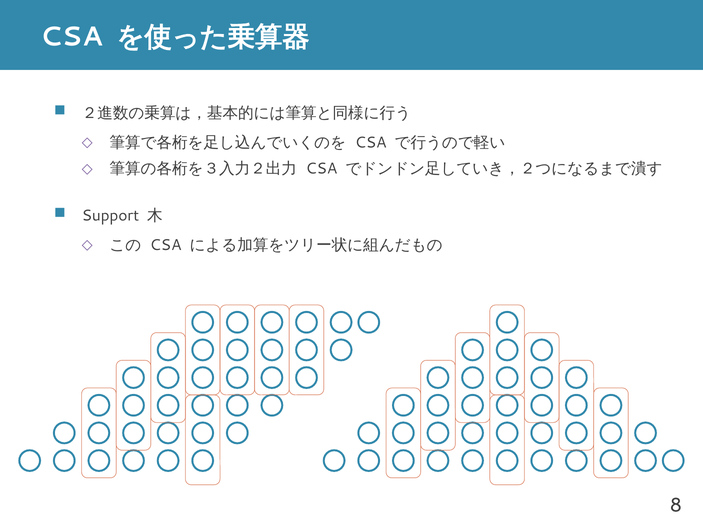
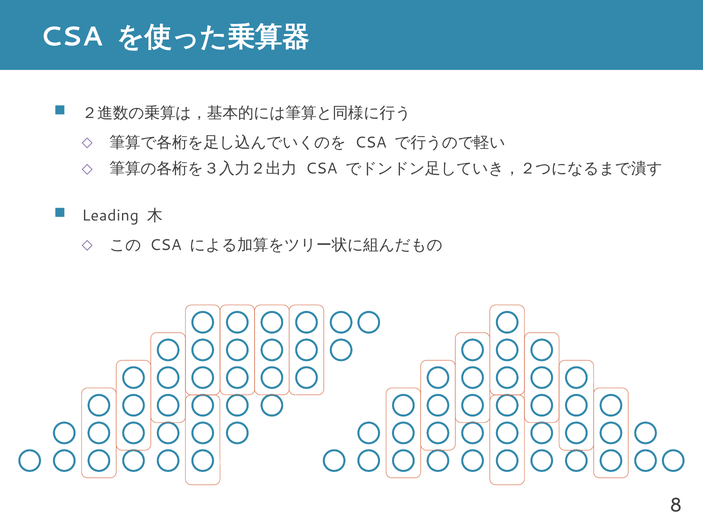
Support: Support -> Leading
